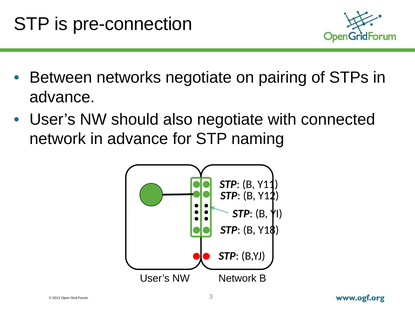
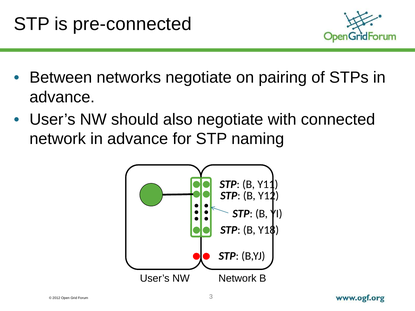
pre-connection: pre-connection -> pre-connected
